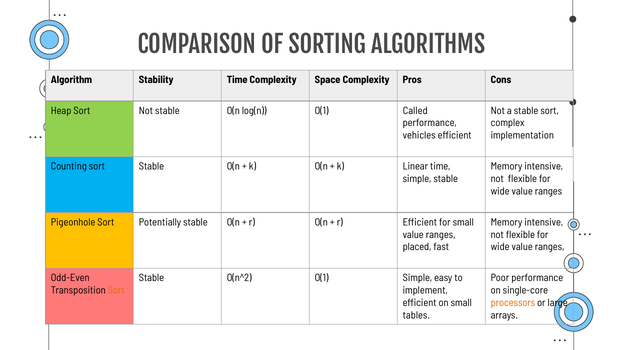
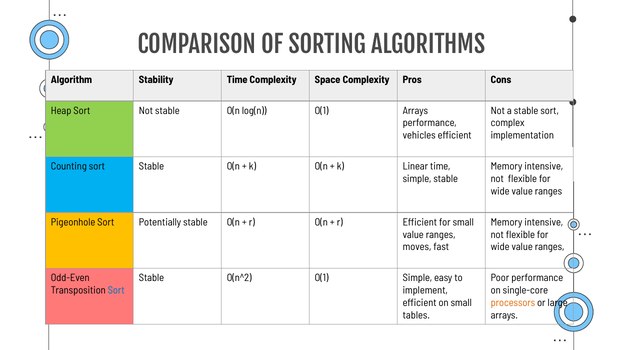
O(1 Called: Called -> Arrays
placed: placed -> moves
Sort at (116, 291) colour: orange -> blue
